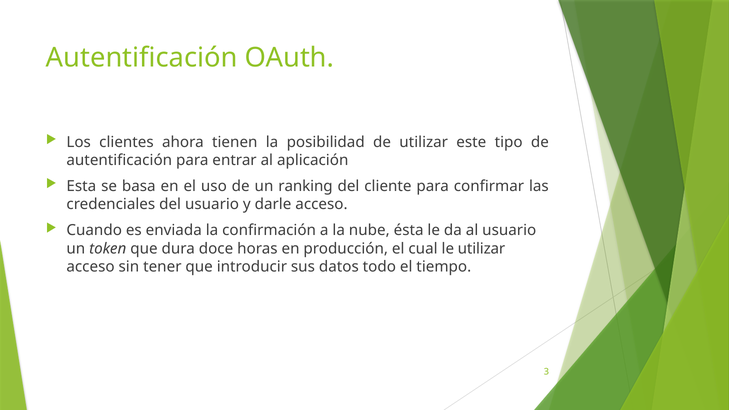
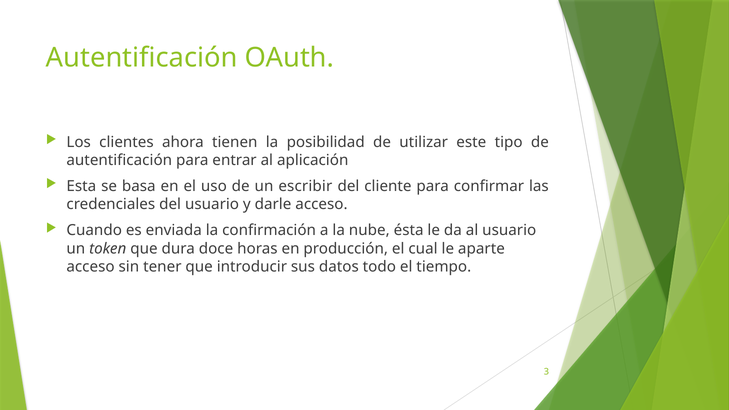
ranking: ranking -> escribir
le utilizar: utilizar -> aparte
